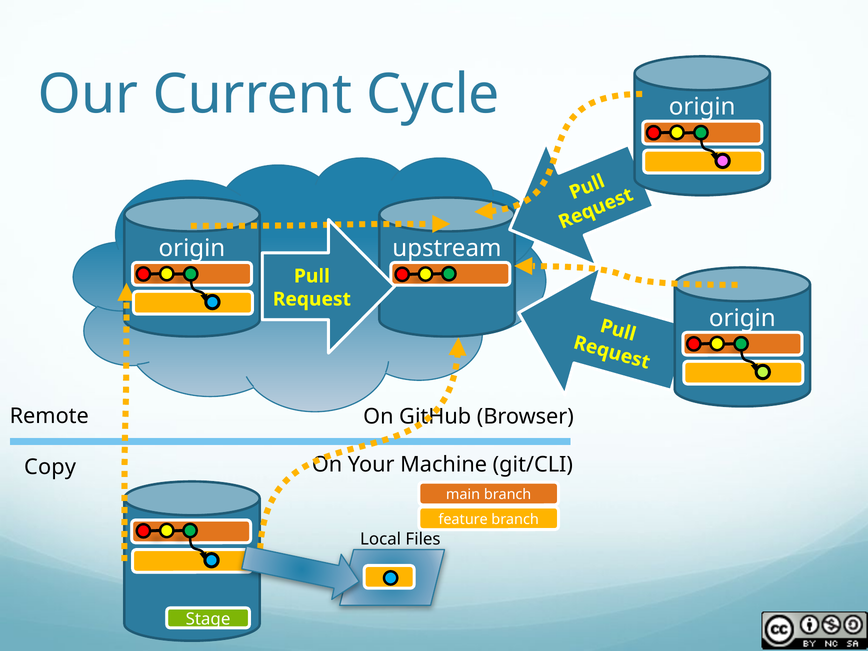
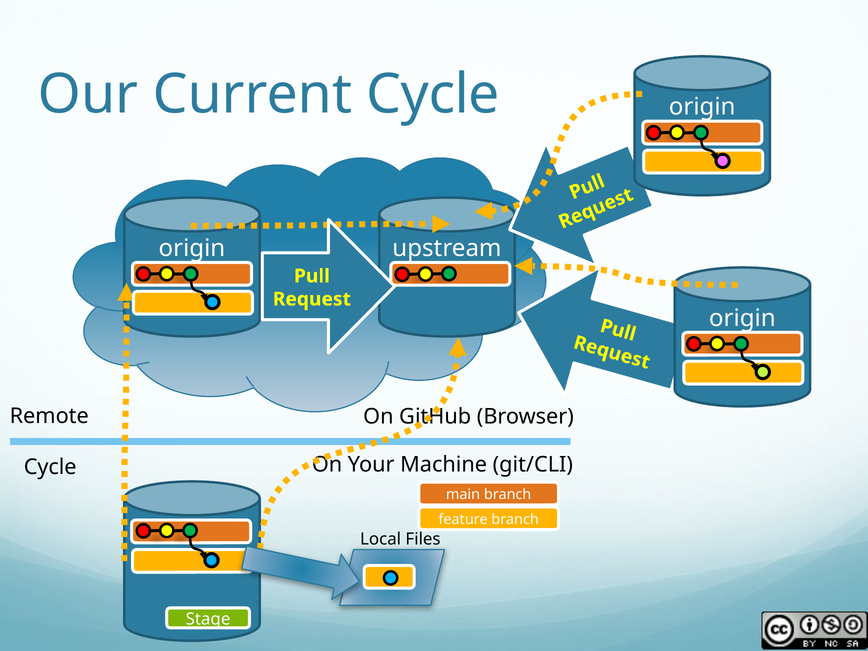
Copy at (50, 467): Copy -> Cycle
